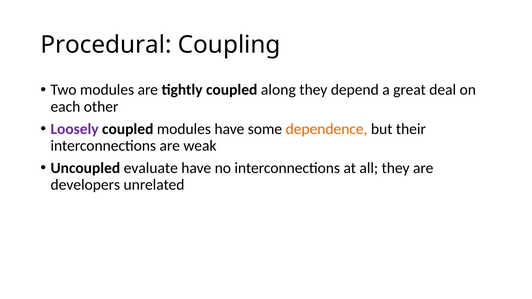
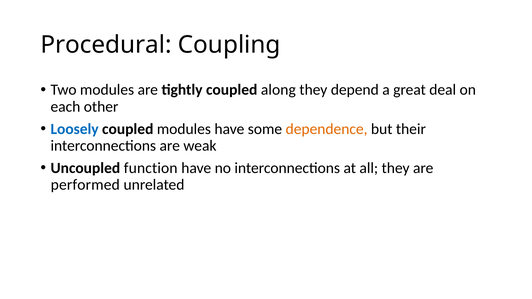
Loosely colour: purple -> blue
evaluate: evaluate -> function
developers: developers -> performed
